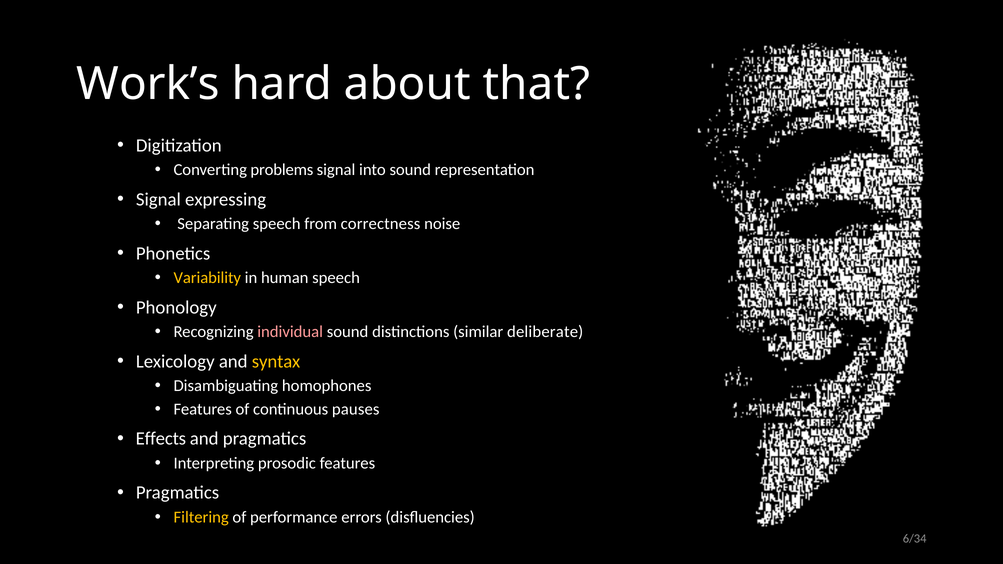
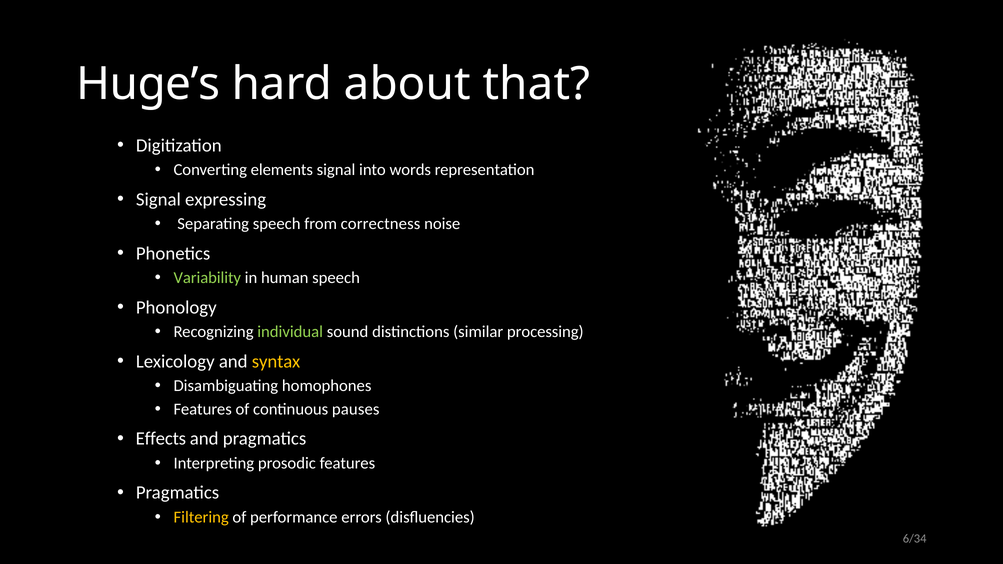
Work’s: Work’s -> Huge’s
problems: problems -> elements
into sound: sound -> words
Variability colour: yellow -> light green
individual colour: pink -> light green
deliberate: deliberate -> processing
